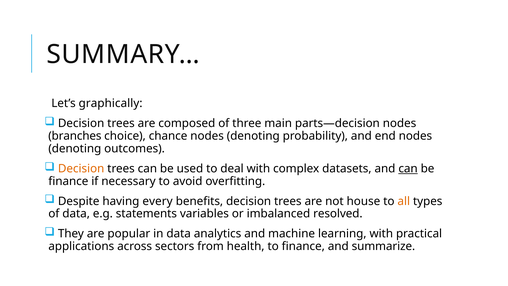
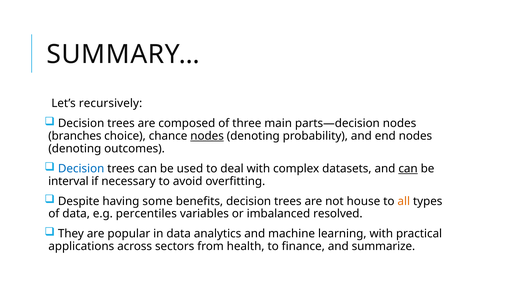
graphically: graphically -> recursively
nodes at (207, 136) underline: none -> present
Decision at (81, 168) colour: orange -> blue
finance at (68, 181): finance -> interval
every: every -> some
statements: statements -> percentiles
